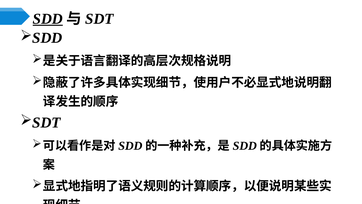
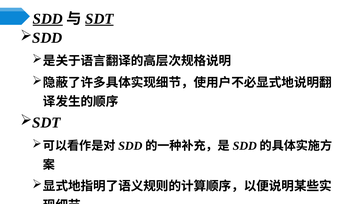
SDT underline: none -> present
